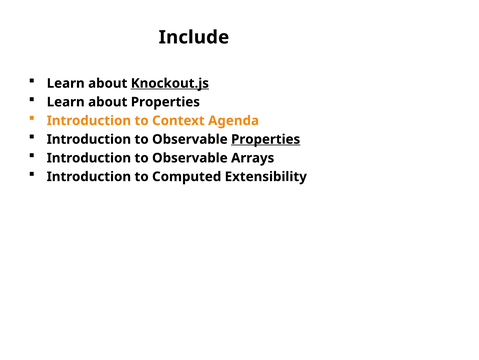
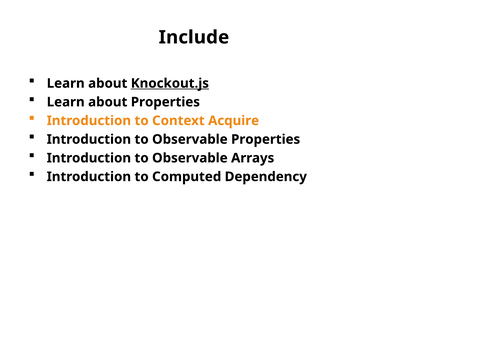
Agenda: Agenda -> Acquire
Properties at (266, 139) underline: present -> none
Extensibility: Extensibility -> Dependency
